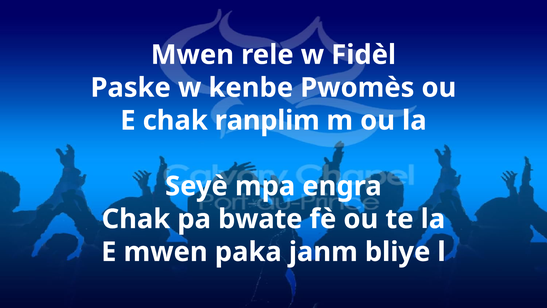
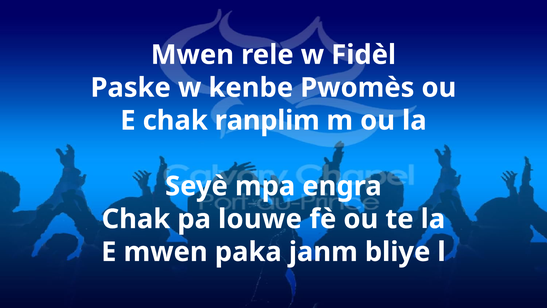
bwate: bwate -> louwe
